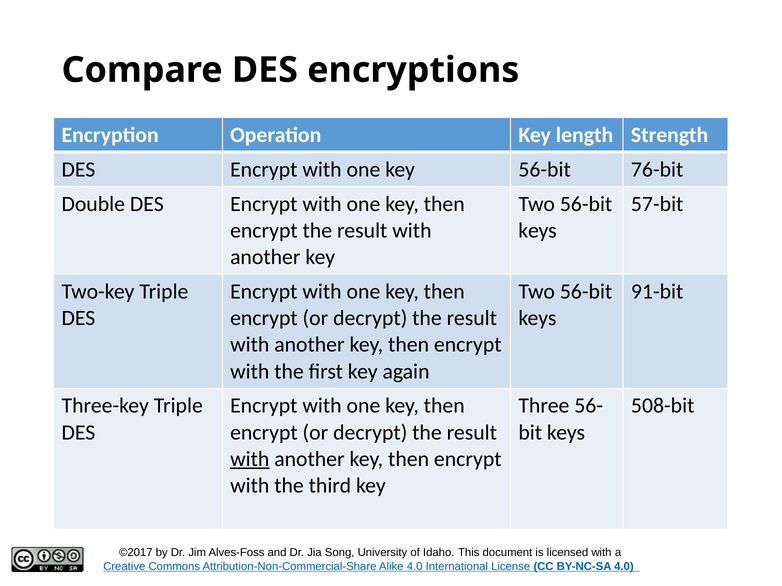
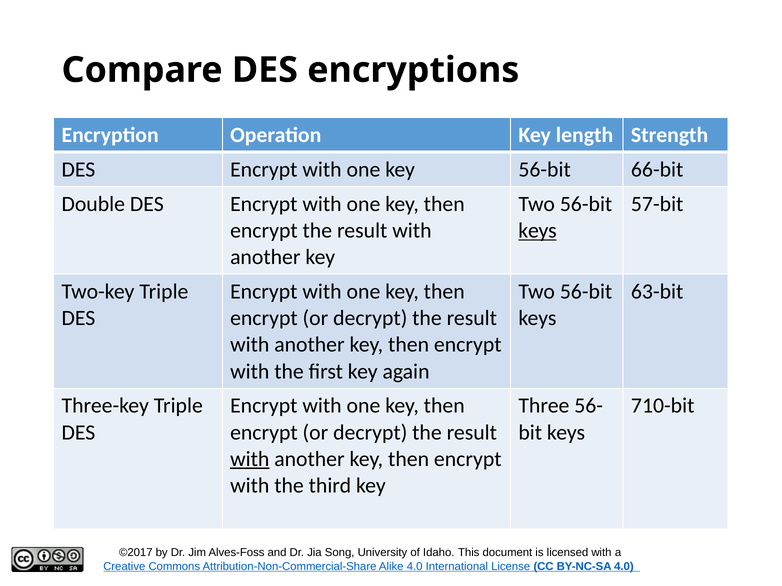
76-bit: 76-bit -> 66-bit
keys at (538, 231) underline: none -> present
91-bit: 91-bit -> 63-bit
508-bit: 508-bit -> 710-bit
